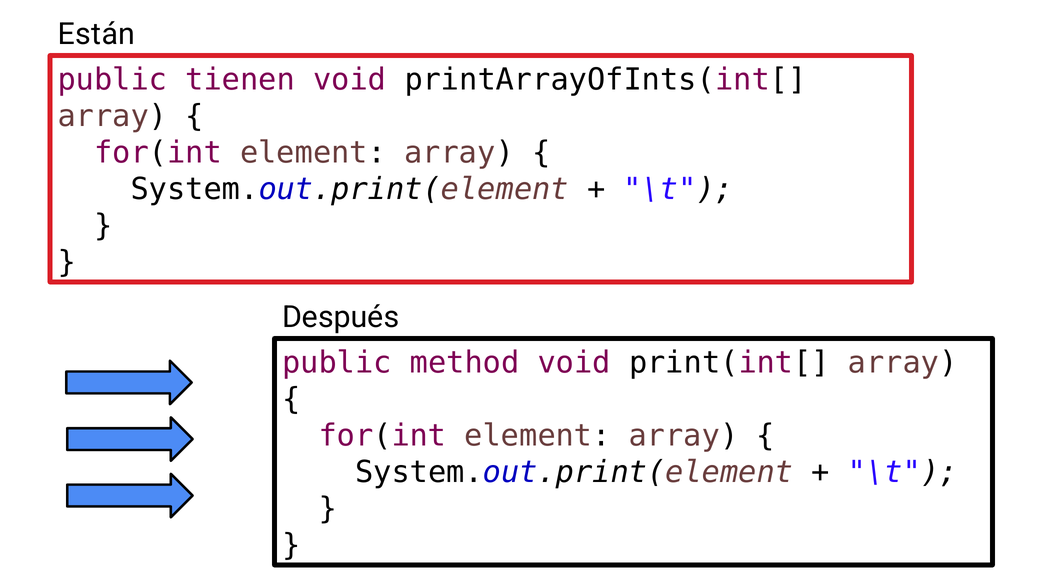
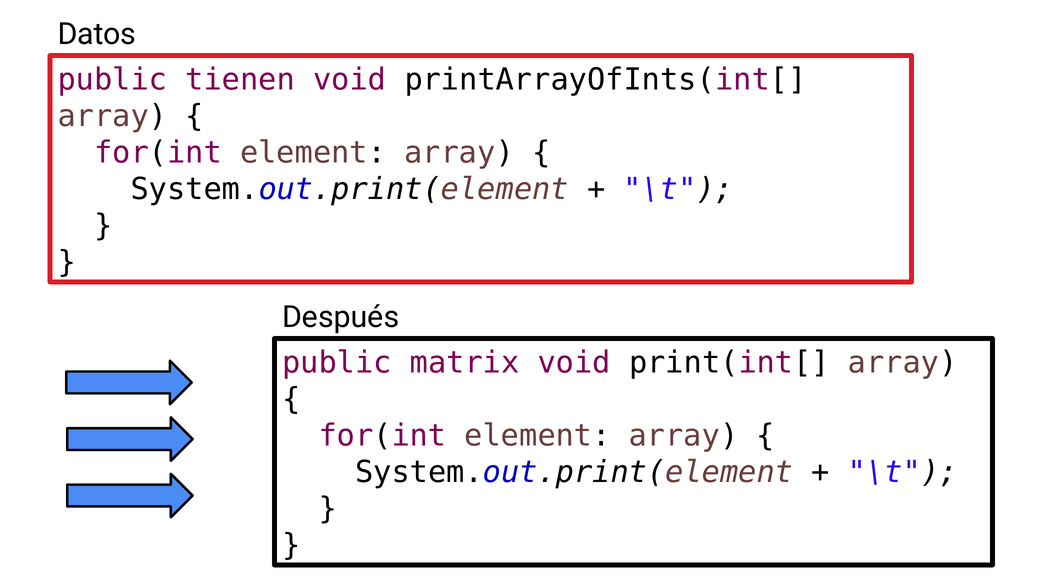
Están: Están -> Datos
method: method -> matrix
